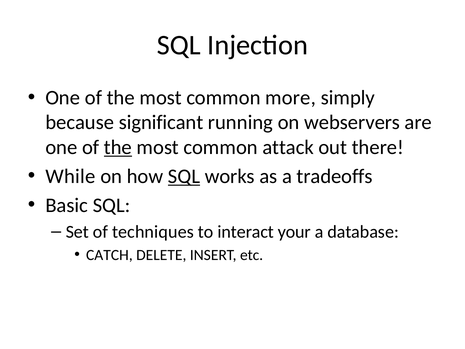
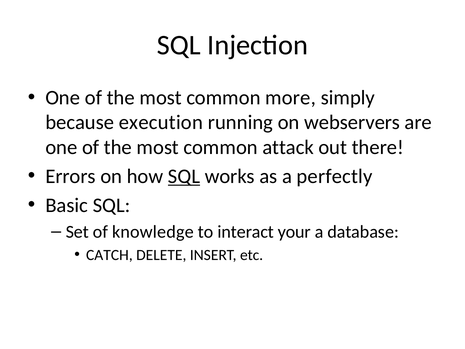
significant: significant -> execution
the at (118, 147) underline: present -> none
While: While -> Errors
tradeoffs: tradeoffs -> perfectly
techniques: techniques -> knowledge
